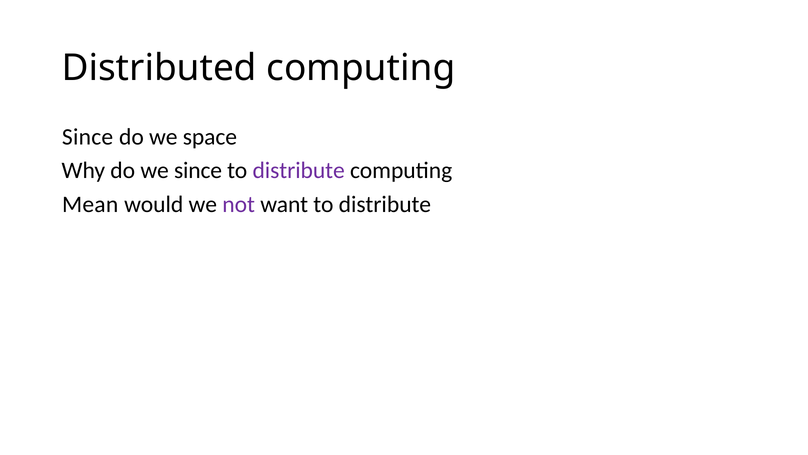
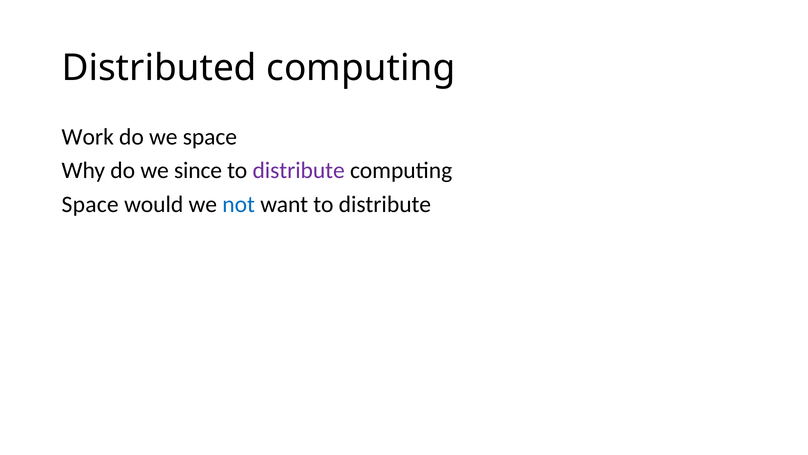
Since at (88, 137): Since -> Work
Mean at (90, 204): Mean -> Space
not colour: purple -> blue
